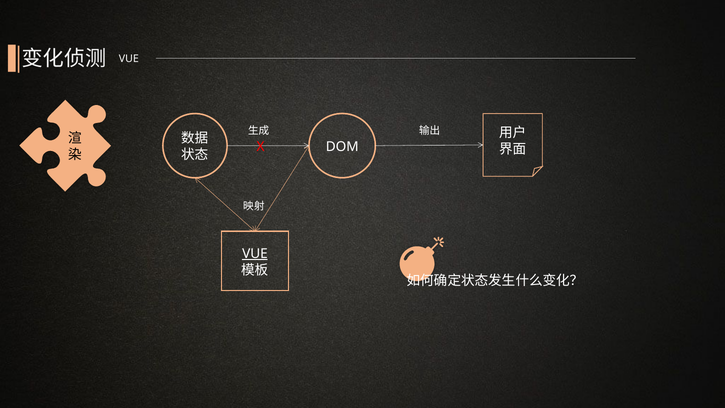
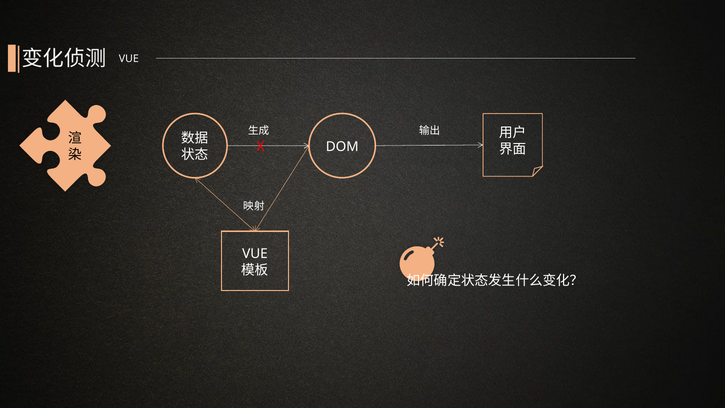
VUE at (255, 254) underline: present -> none
